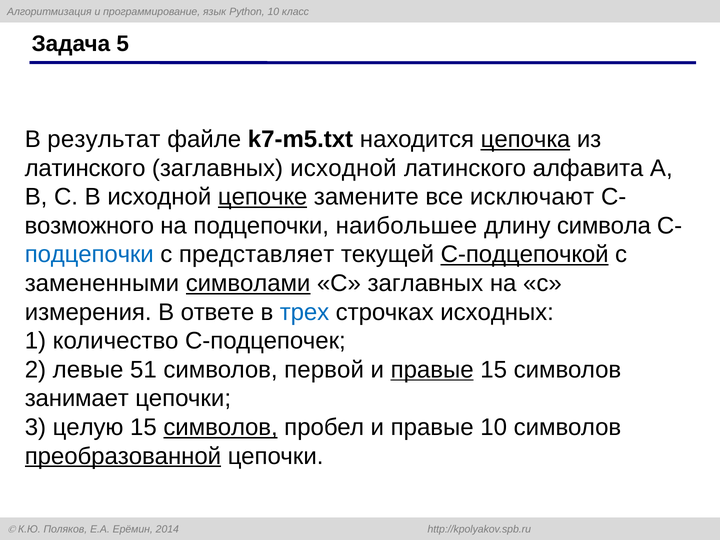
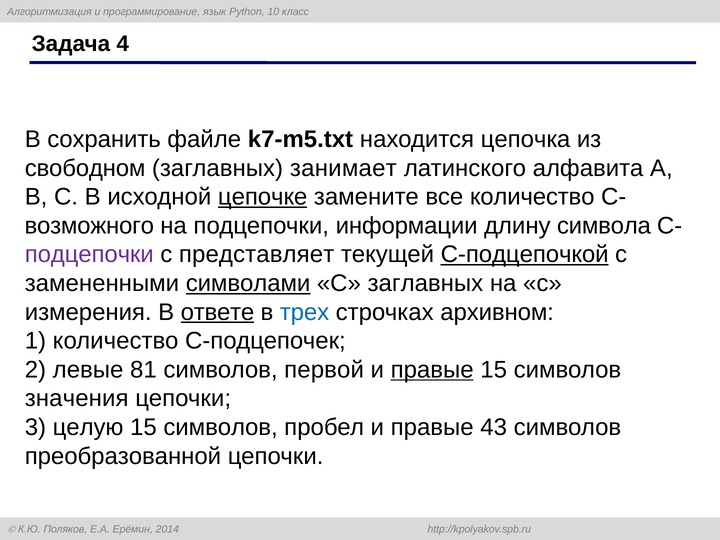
5: 5 -> 4
результат: результат -> сохранить
цепочка underline: present -> none
латинского at (85, 168): латинского -> свободном
заглавных исходной: исходной -> занимает
все исключают: исключают -> количество
наибольшее: наибольшее -> информации
подцепочки at (89, 254) colour: blue -> purple
ответе underline: none -> present
исходных: исходных -> архивном
51: 51 -> 81
занимает: занимает -> значения
символов at (221, 427) underline: present -> none
правые 10: 10 -> 43
преобразованной underline: present -> none
